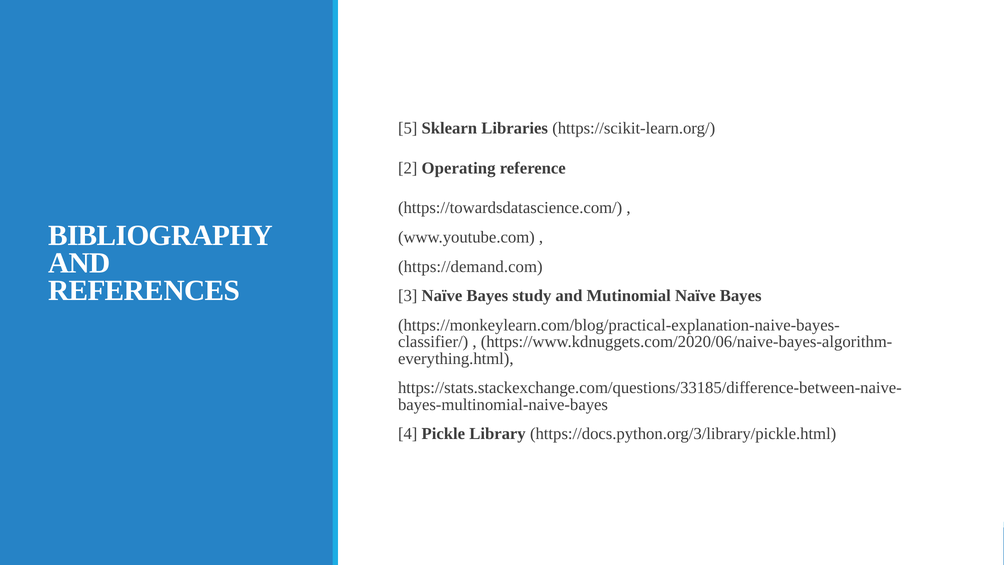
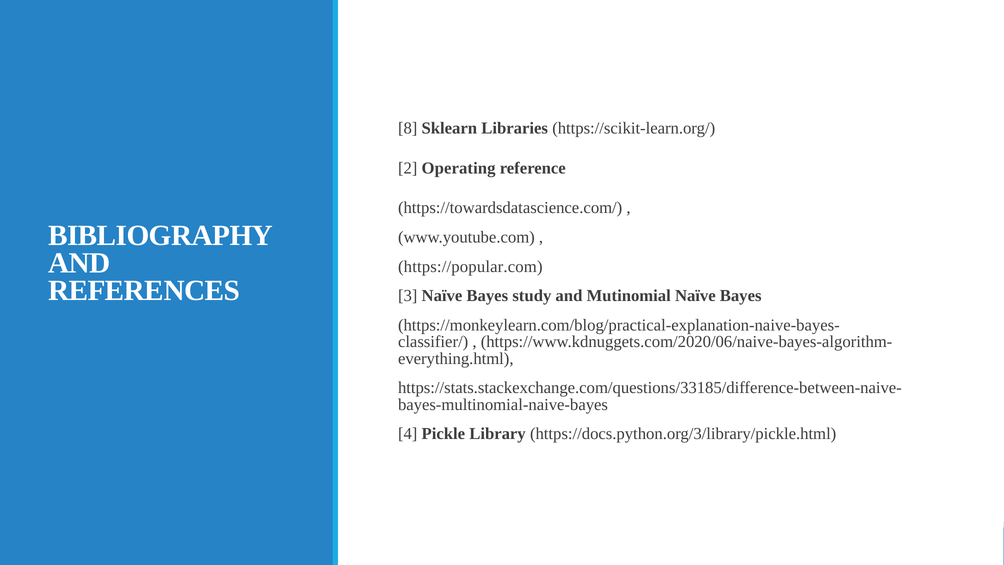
5: 5 -> 8
https://demand.com: https://demand.com -> https://popular.com
